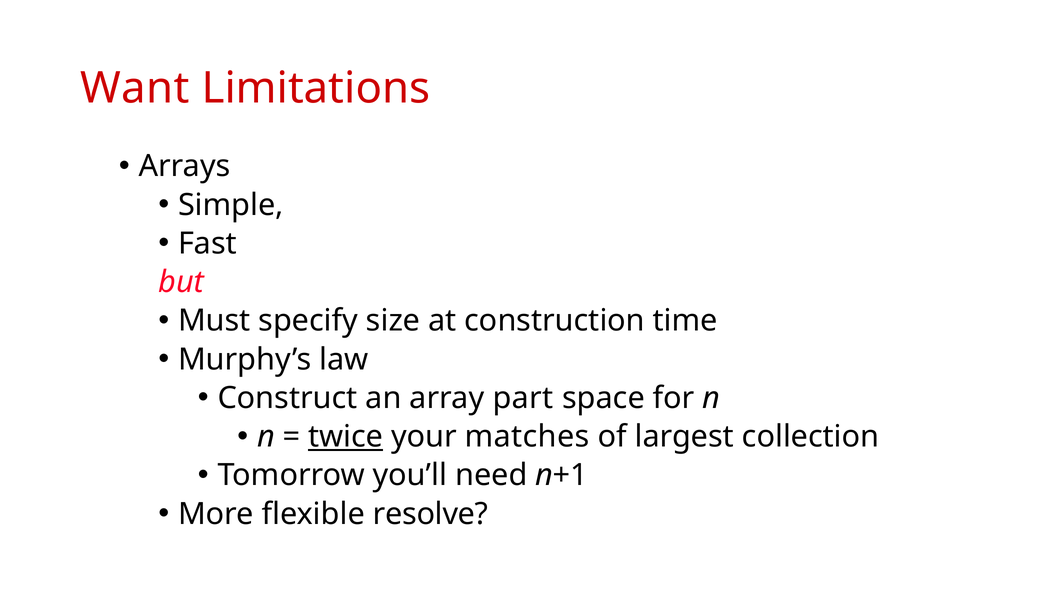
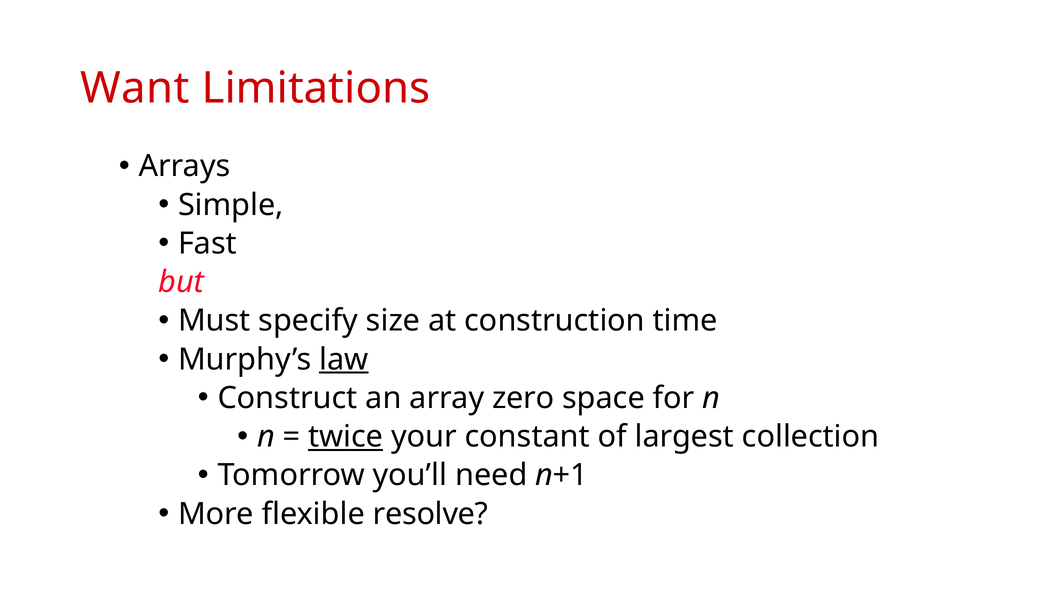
law underline: none -> present
part: part -> zero
matches: matches -> constant
